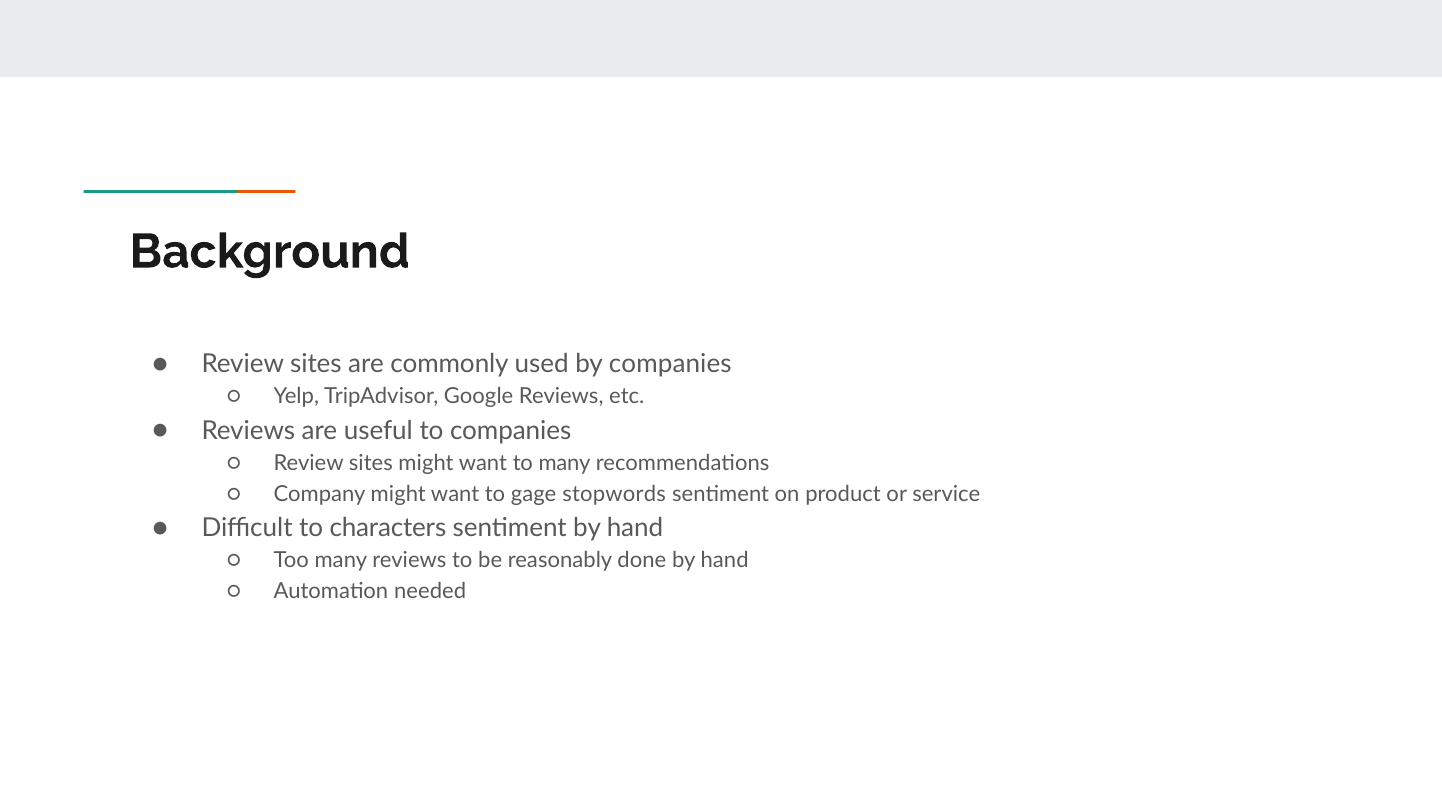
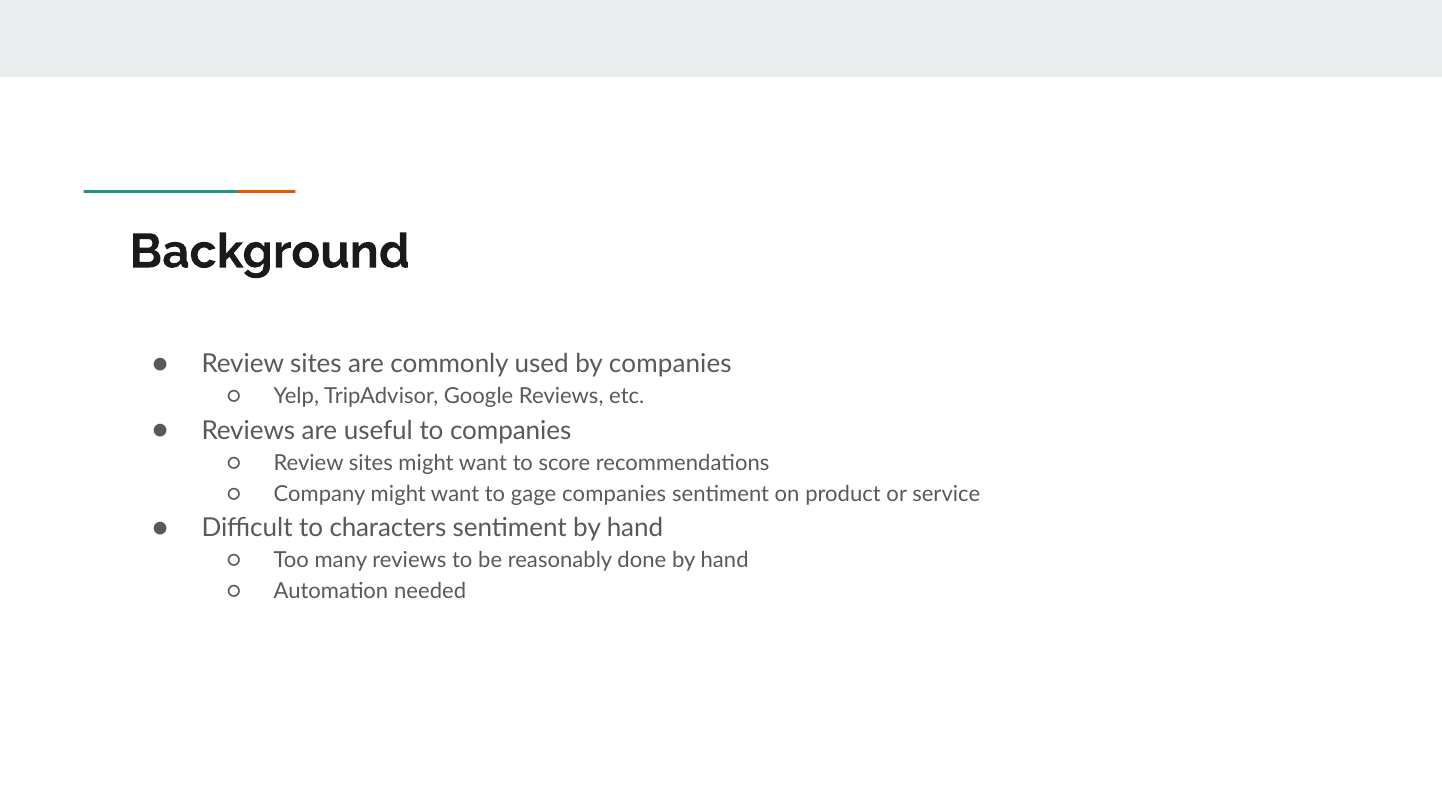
to many: many -> score
gage stopwords: stopwords -> companies
